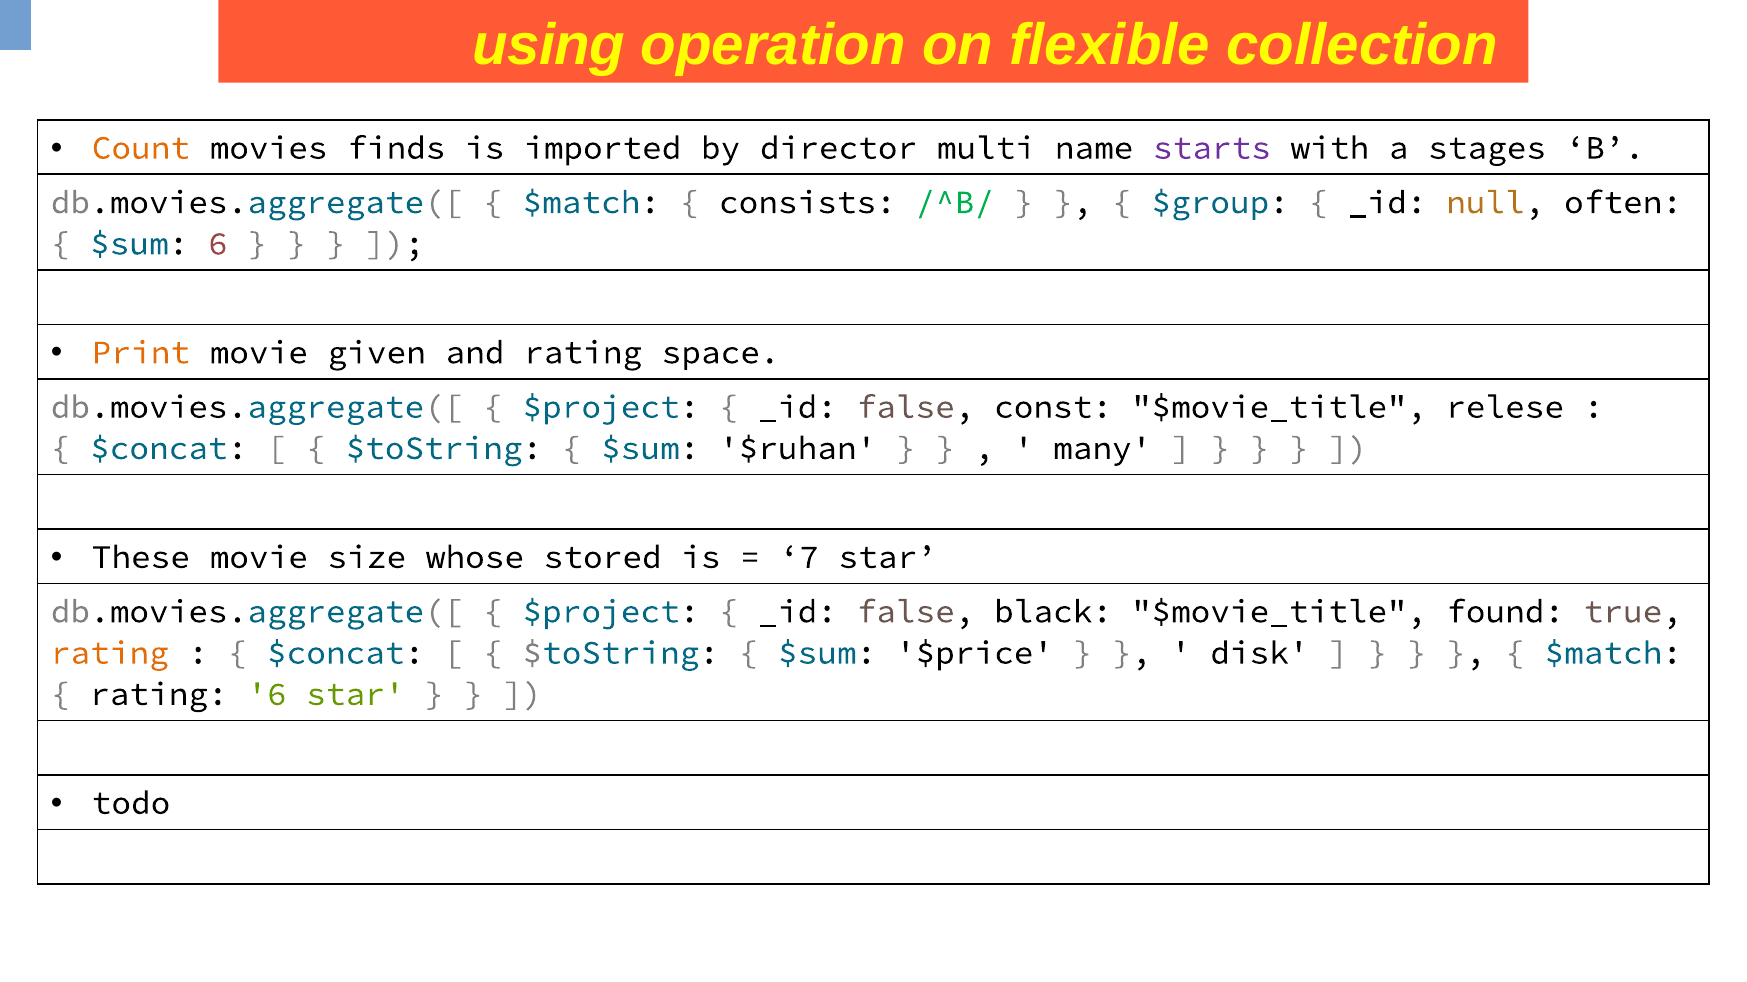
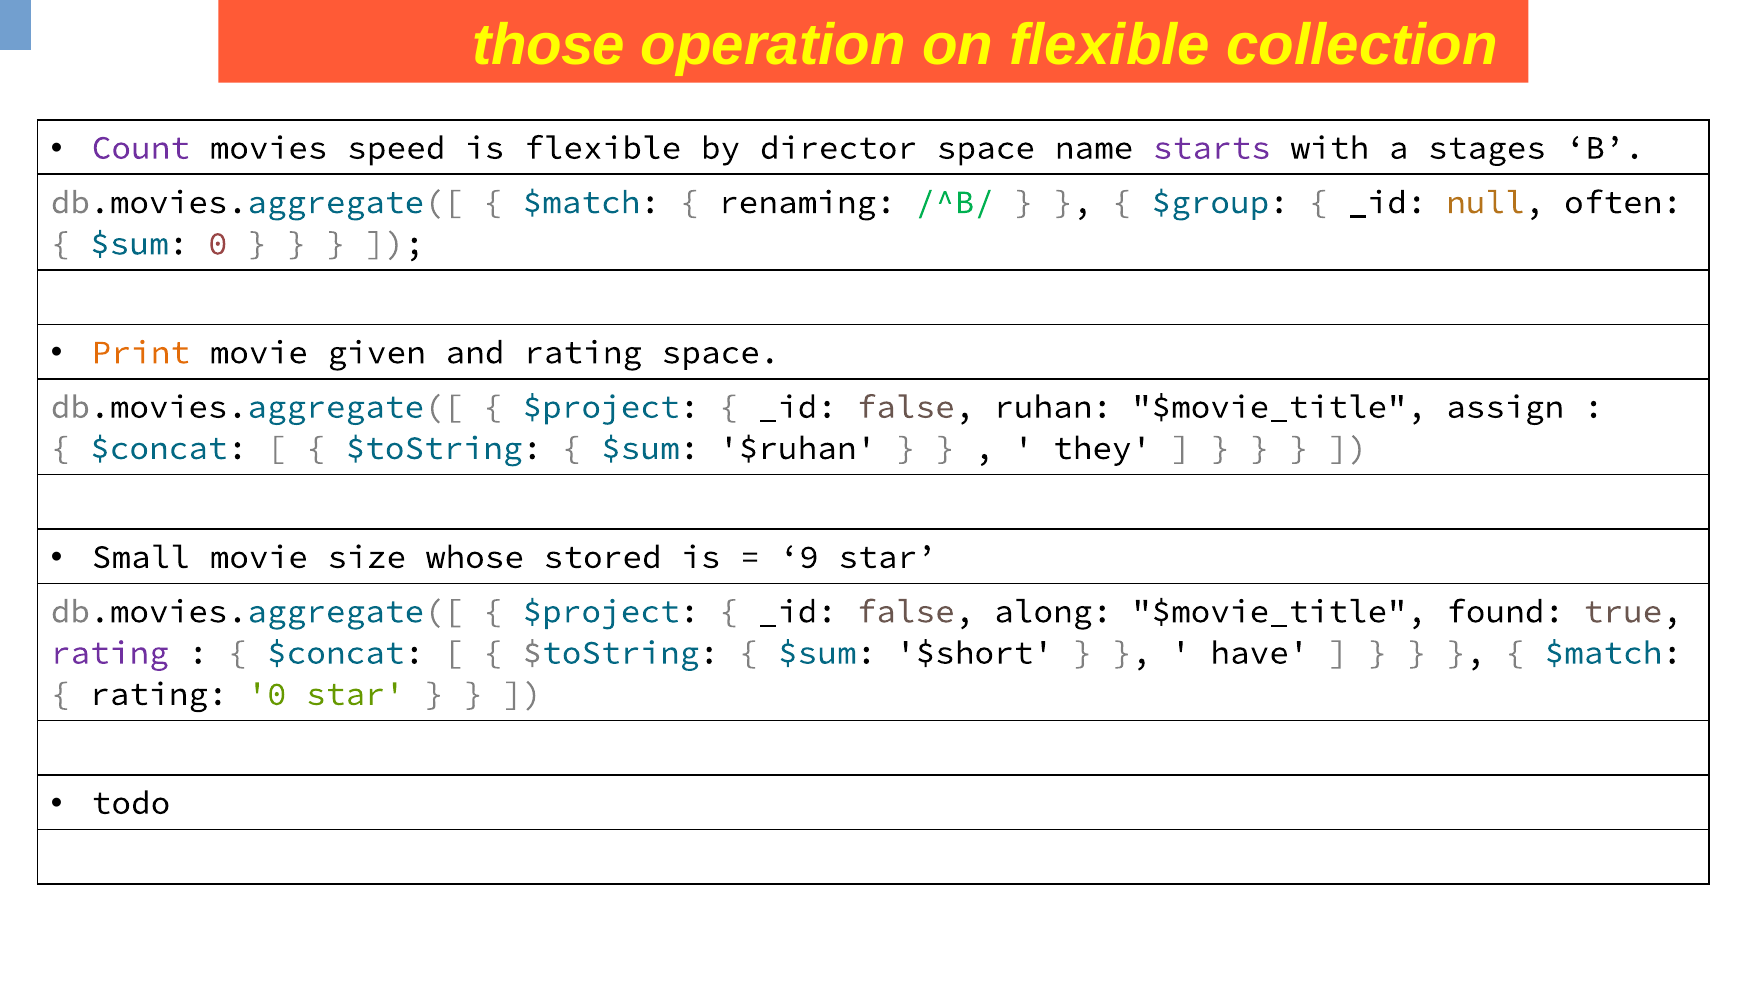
using: using -> those
Count colour: orange -> purple
finds: finds -> speed
is imported: imported -> flexible
director multi: multi -> space
consists: consists -> renaming
$sum 6: 6 -> 0
const: const -> ruhan
relese: relese -> assign
many: many -> they
These: These -> Small
7: 7 -> 9
black: black -> along
rating at (110, 653) colour: orange -> purple
$price: $price -> $short
disk: disk -> have
rating 6: 6 -> 0
